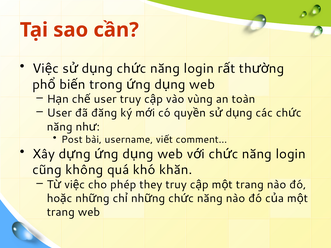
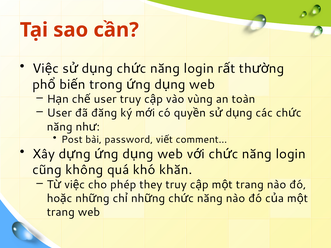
username: username -> password
